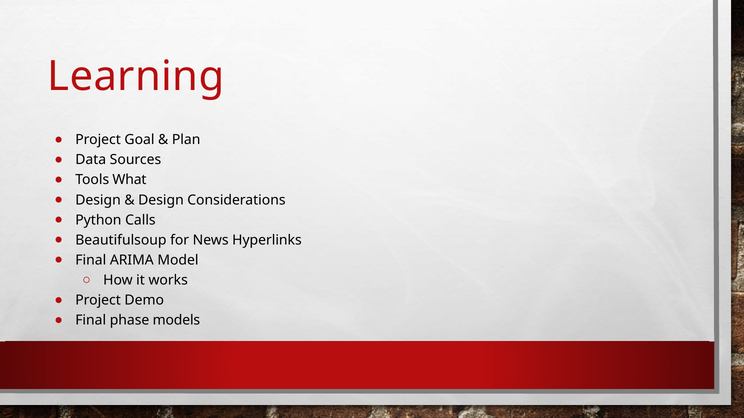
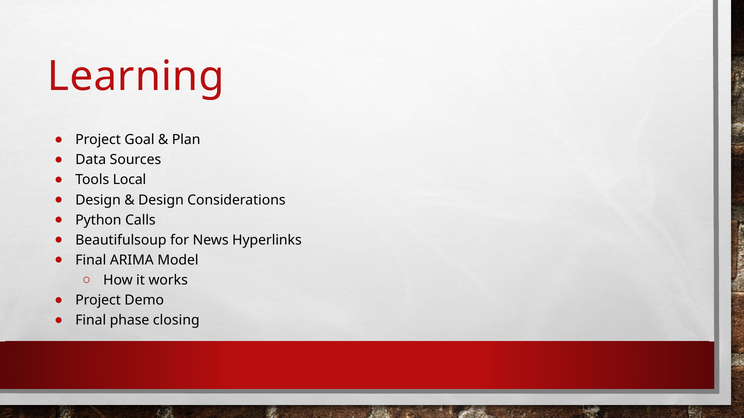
What: What -> Local
models: models -> closing
